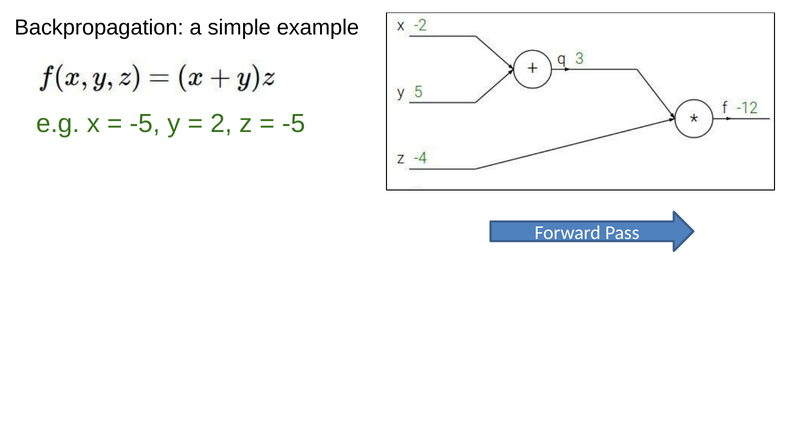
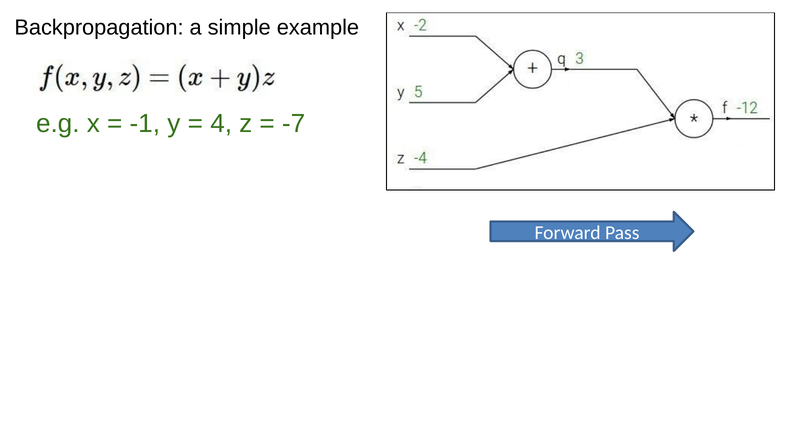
-5 at (145, 124): -5 -> -1
2 at (221, 124): 2 -> 4
-5 at (294, 124): -5 -> -7
